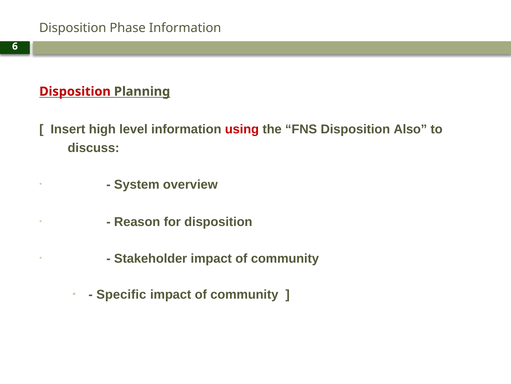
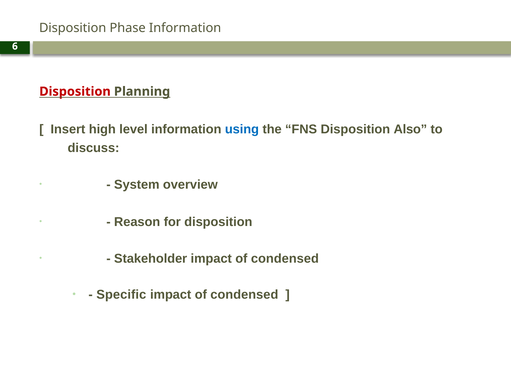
using colour: red -> blue
Stakeholder impact of community: community -> condensed
community at (244, 294): community -> condensed
